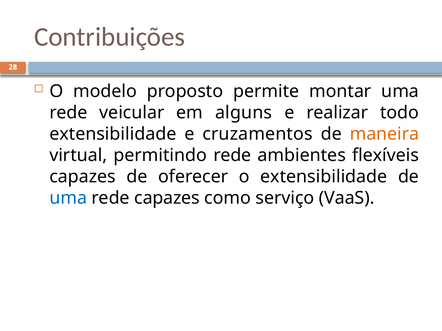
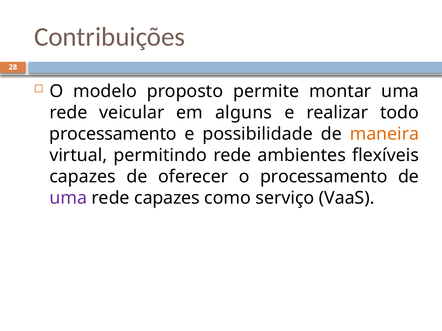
extensibilidade at (113, 134): extensibilidade -> processamento
cruzamentos: cruzamentos -> possibilidade
o extensibilidade: extensibilidade -> processamento
uma at (68, 198) colour: blue -> purple
